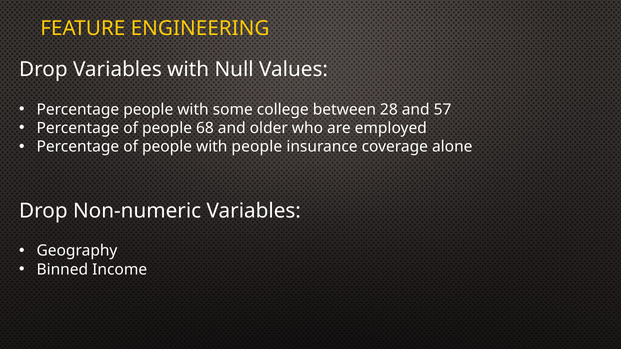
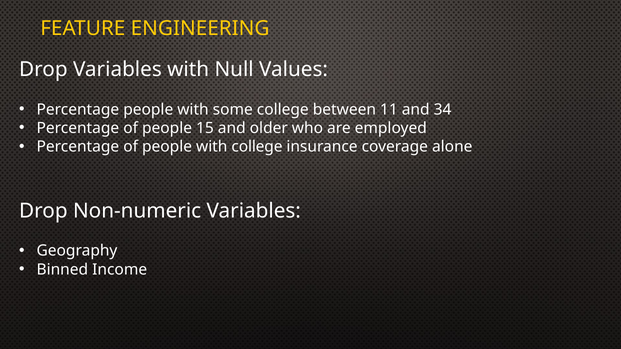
28: 28 -> 11
57: 57 -> 34
68: 68 -> 15
with people: people -> college
